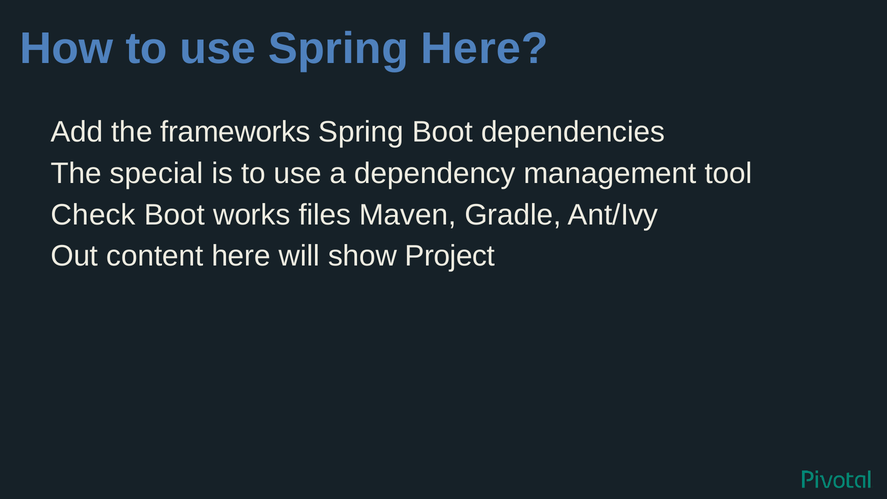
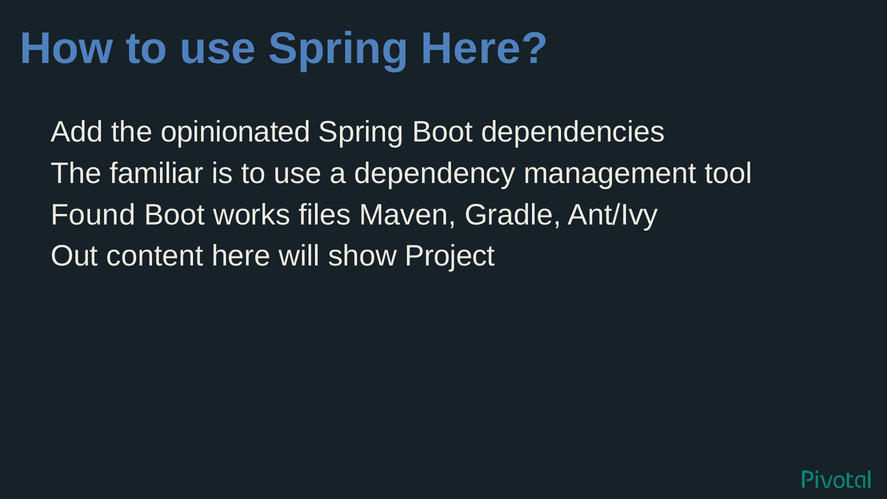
frameworks: frameworks -> opinionated
special: special -> familiar
Check: Check -> Found
